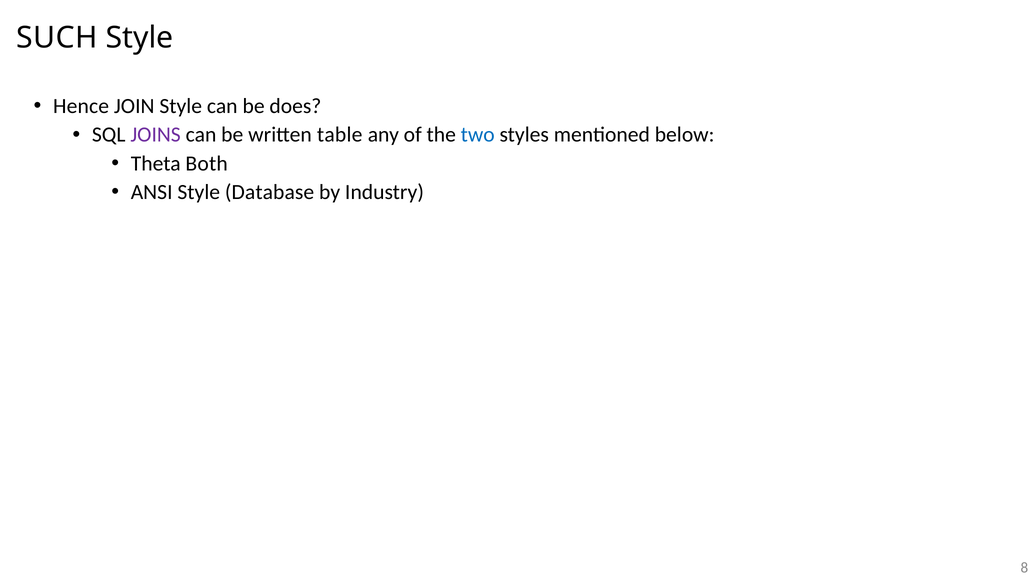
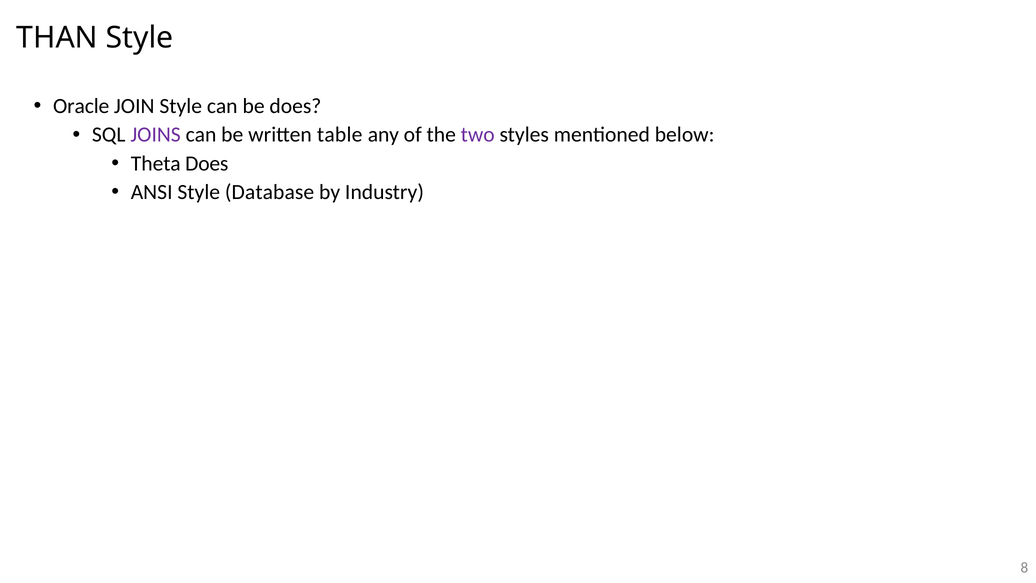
SUCH: SUCH -> THAN
Hence: Hence -> Oracle
two colour: blue -> purple
Theta Both: Both -> Does
